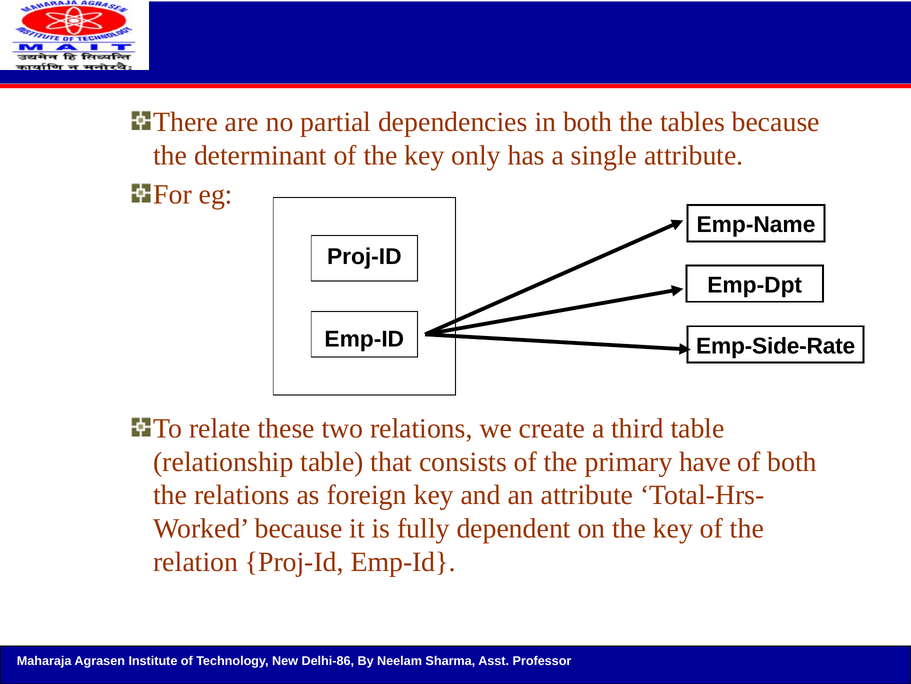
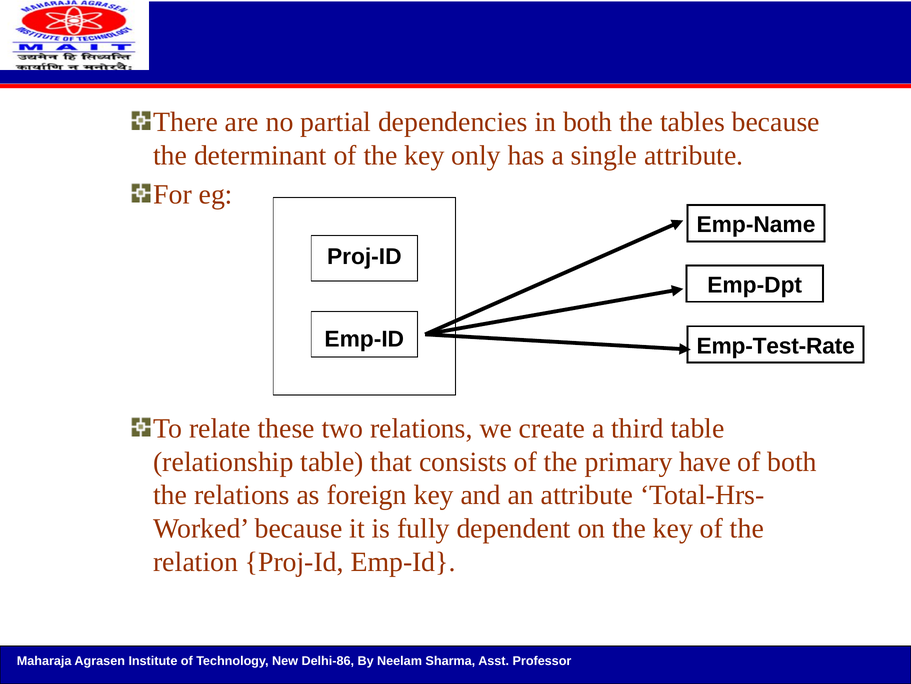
Emp-Side-Rate: Emp-Side-Rate -> Emp-Test-Rate
